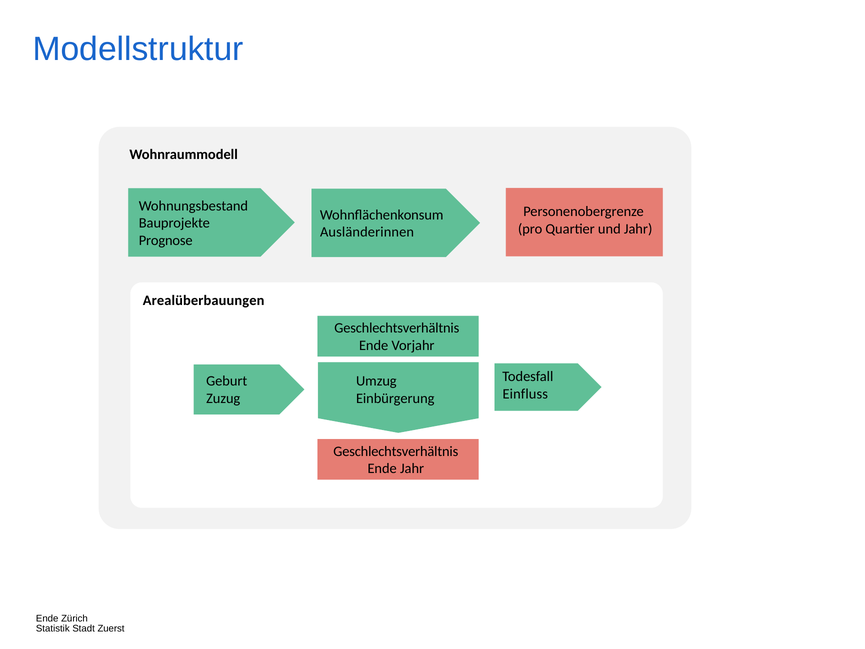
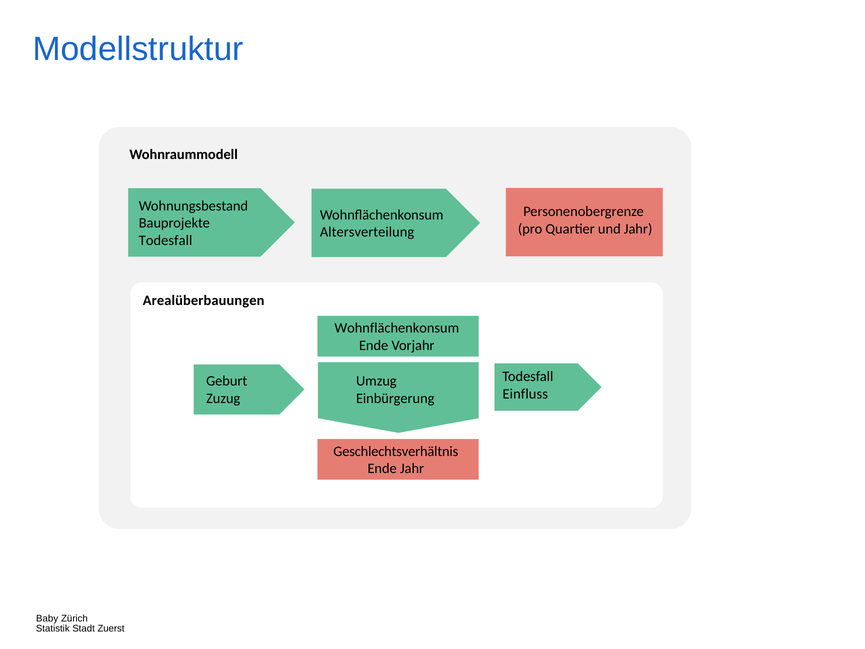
Ausländerinnen: Ausländerinnen -> Altersverteilung
Prognose at (166, 240): Prognose -> Todesfall
Geschlechtsverhältnis at (397, 328): Geschlechtsverhältnis -> Wohnflächenkonsum
Ende at (47, 618): Ende -> Baby
